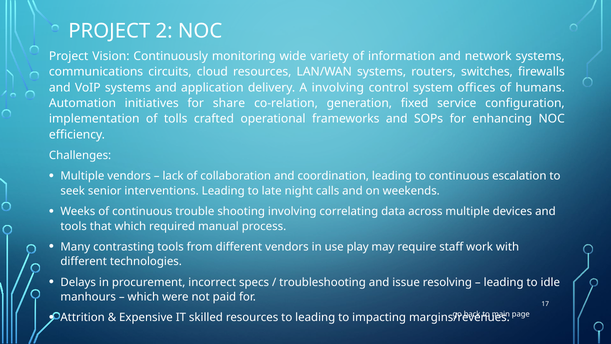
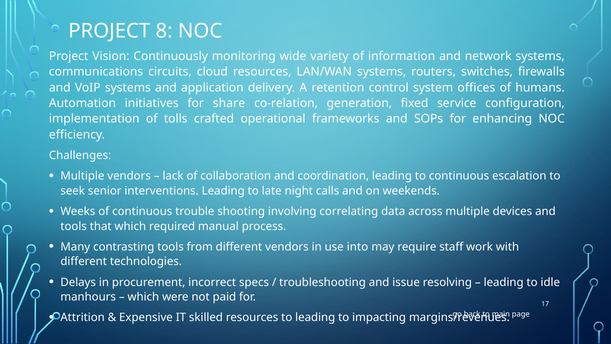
2: 2 -> 8
A involving: involving -> retention
play: play -> into
